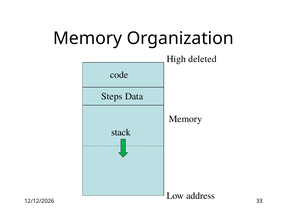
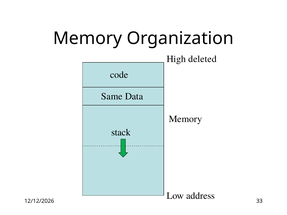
Steps: Steps -> Same
